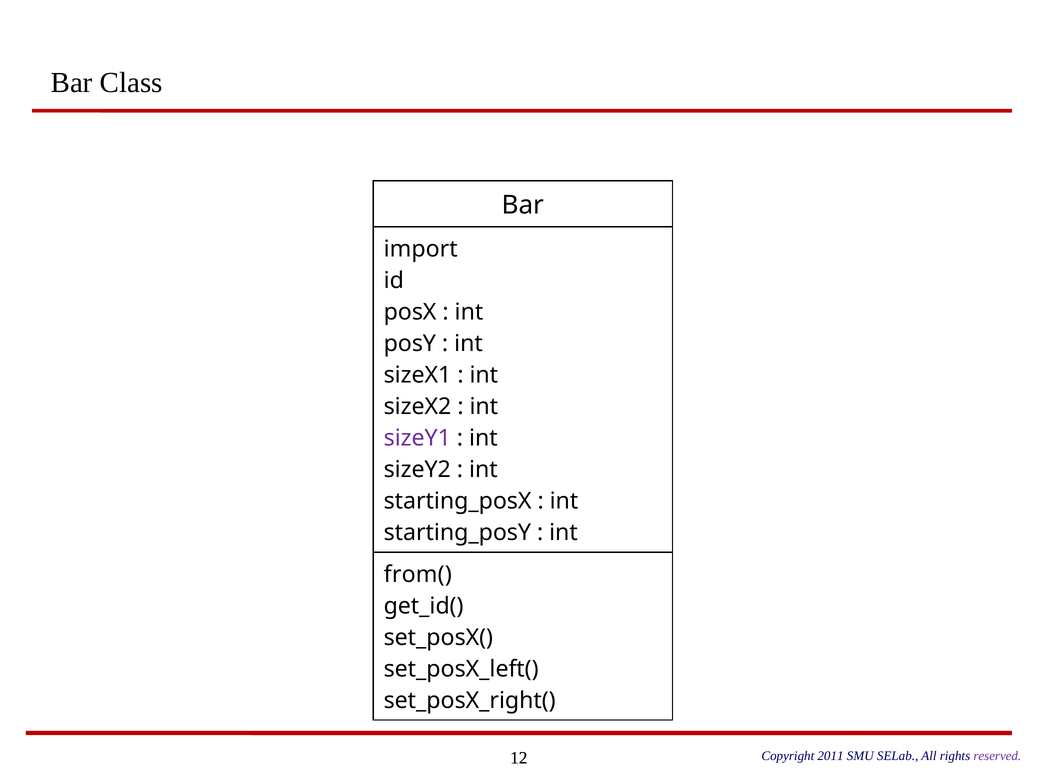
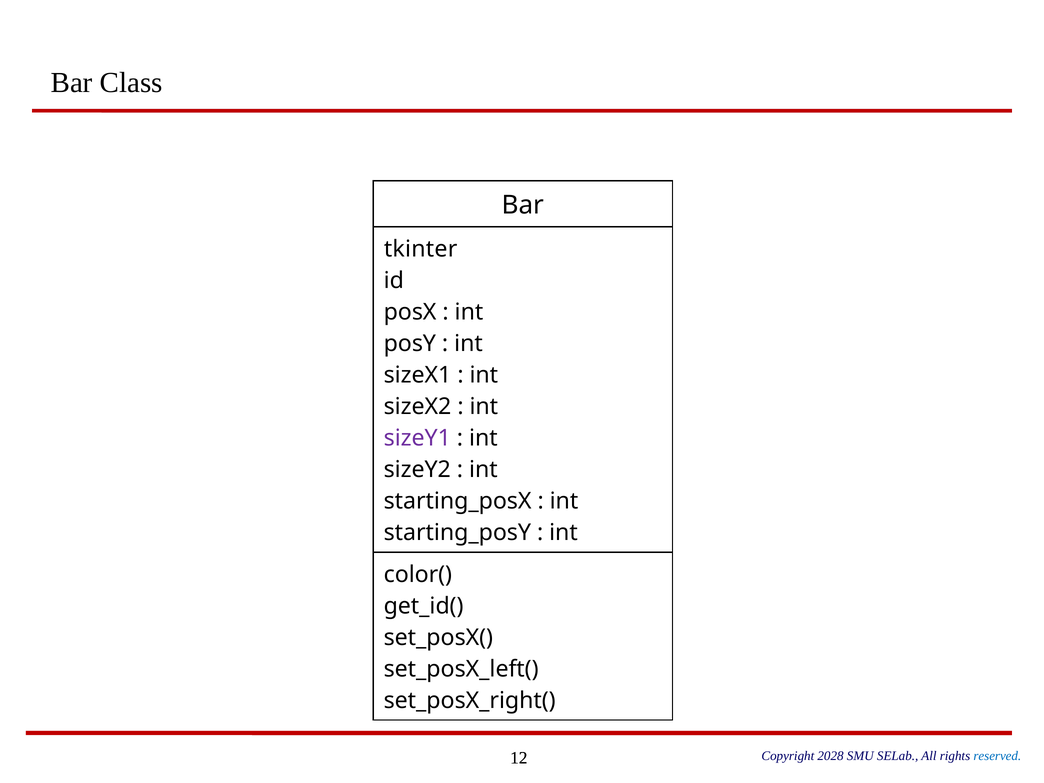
import: import -> tkinter
from(: from( -> color(
2011: 2011 -> 2028
reserved colour: purple -> blue
